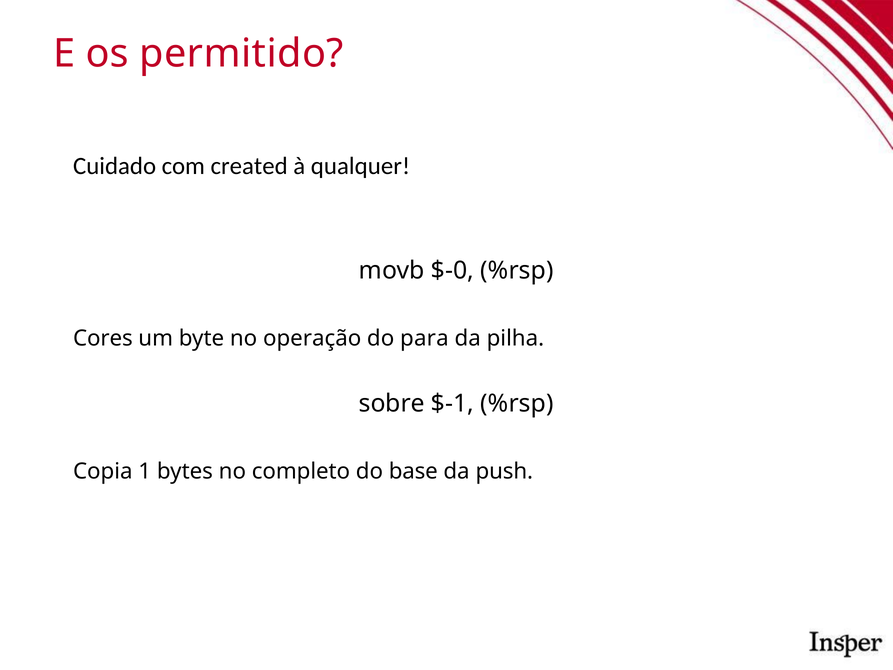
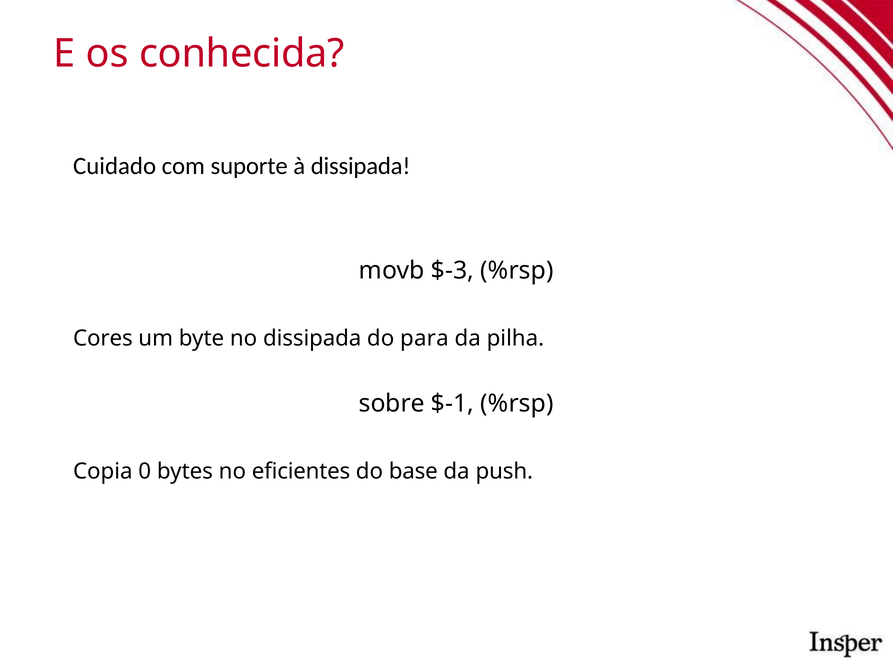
permitido: permitido -> conhecida
created: created -> suporte
à qualquer: qualquer -> dissipada
$-0: $-0 -> $-3
no operação: operação -> dissipada
1: 1 -> 0
completo: completo -> eficientes
